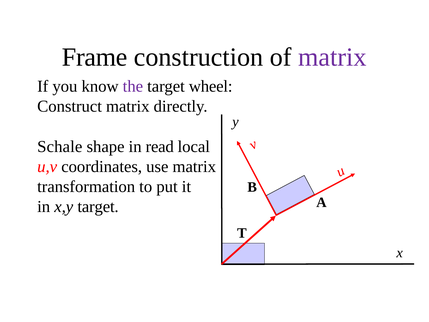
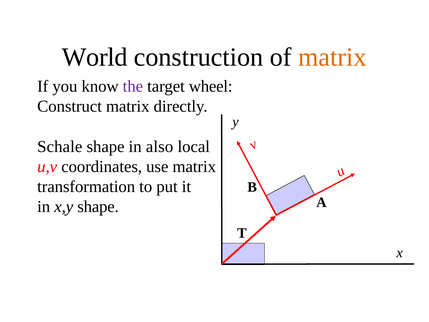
Frame: Frame -> World
matrix at (332, 57) colour: purple -> orange
read: read -> also
x,y target: target -> shape
